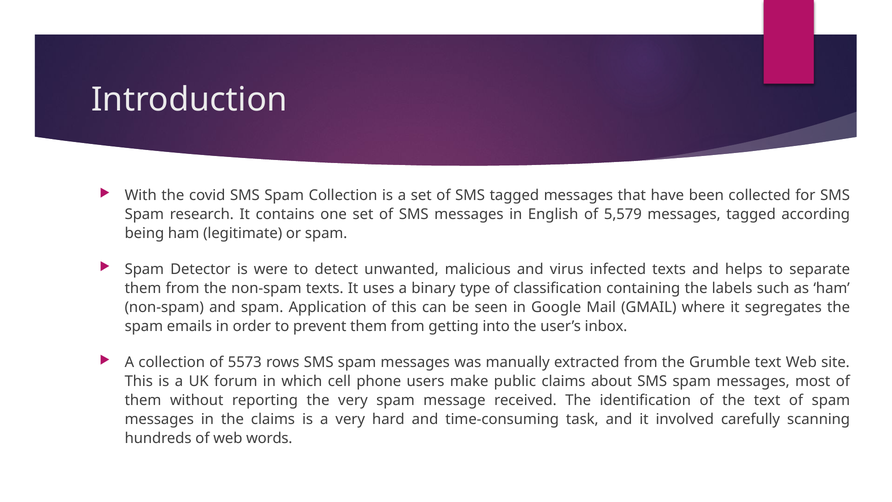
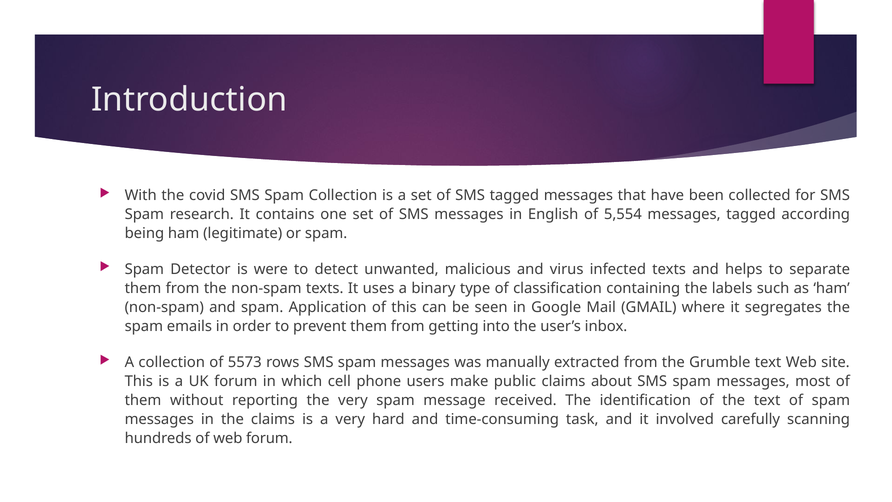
5,579: 5,579 -> 5,554
web words: words -> forum
